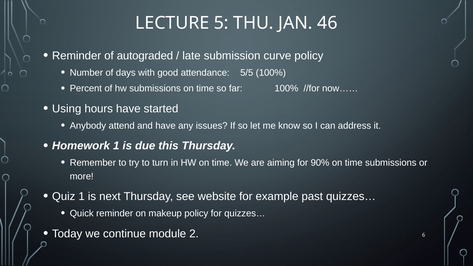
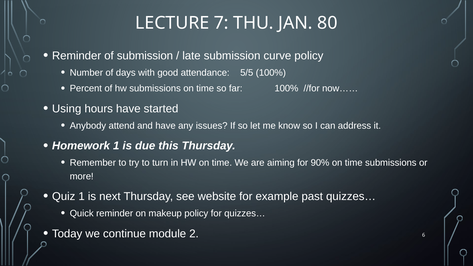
5: 5 -> 7
46: 46 -> 80
of autograded: autograded -> submission
